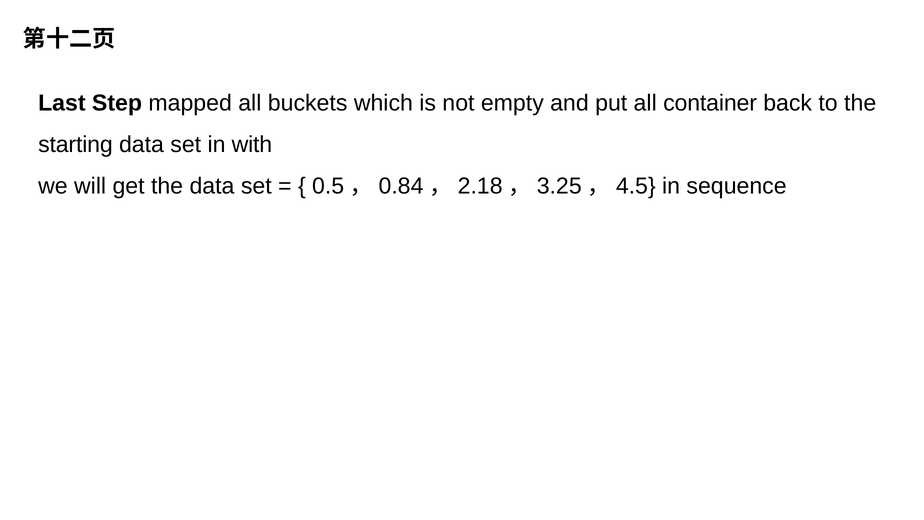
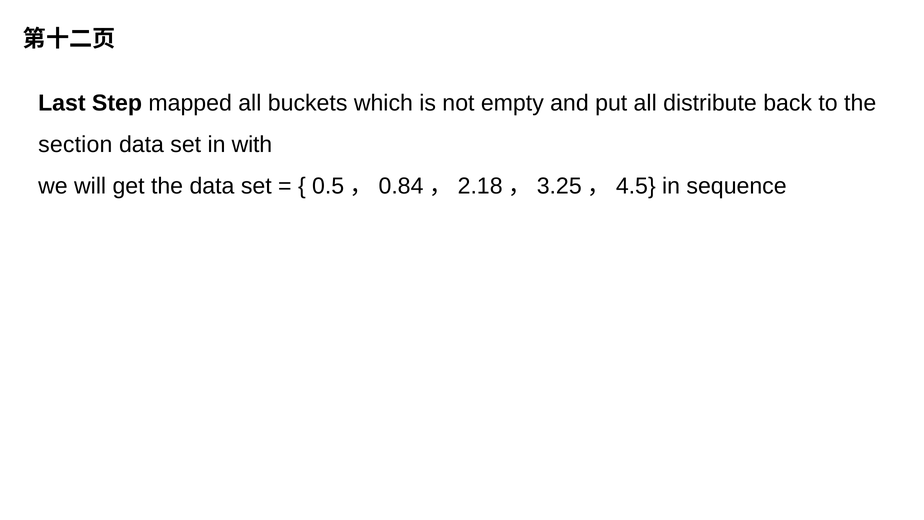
container: container -> distribute
starting: starting -> section
